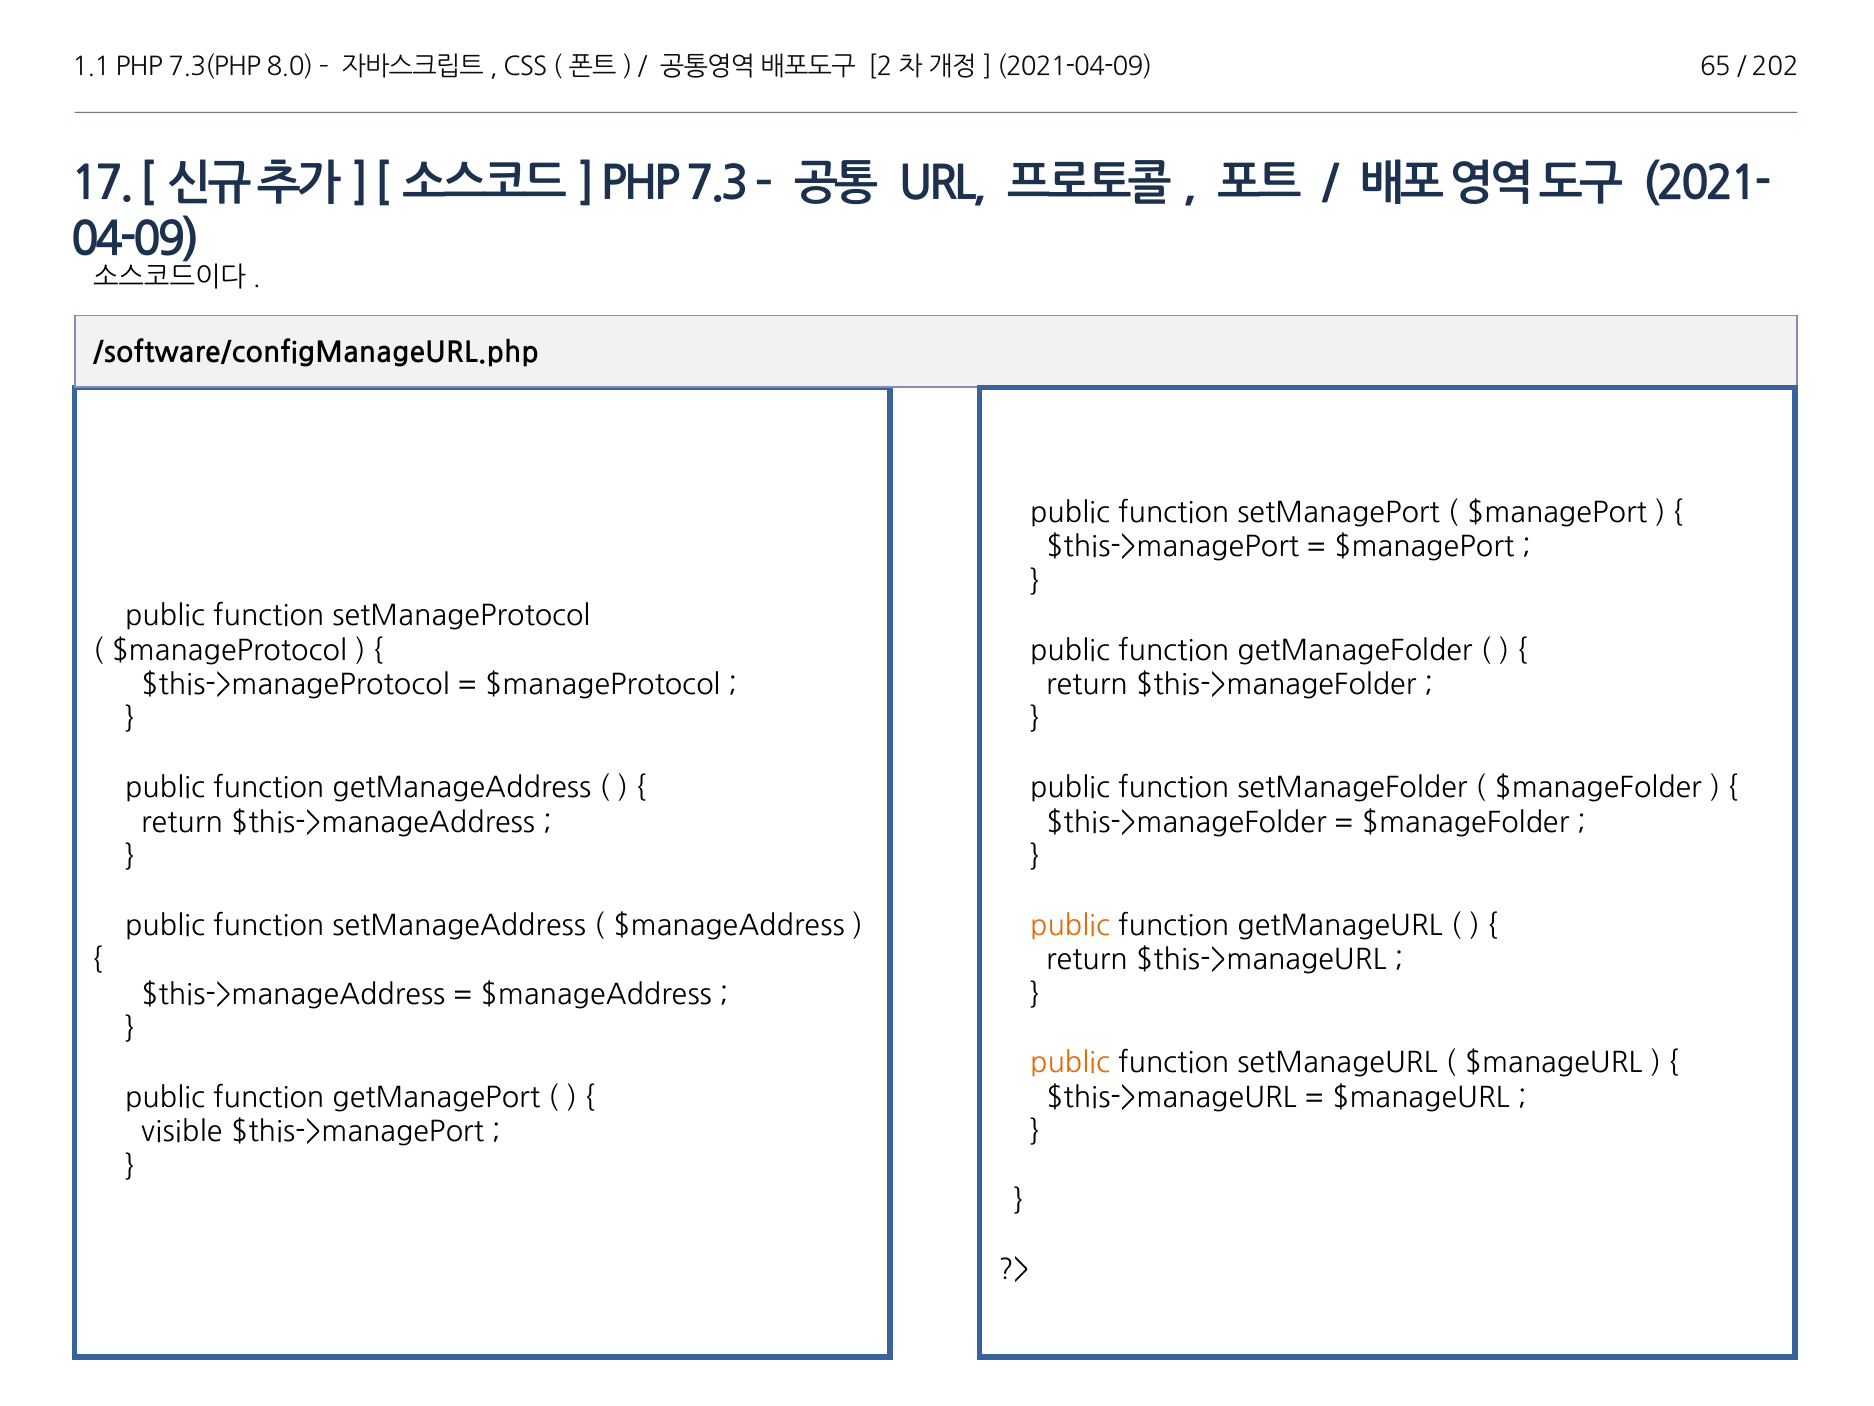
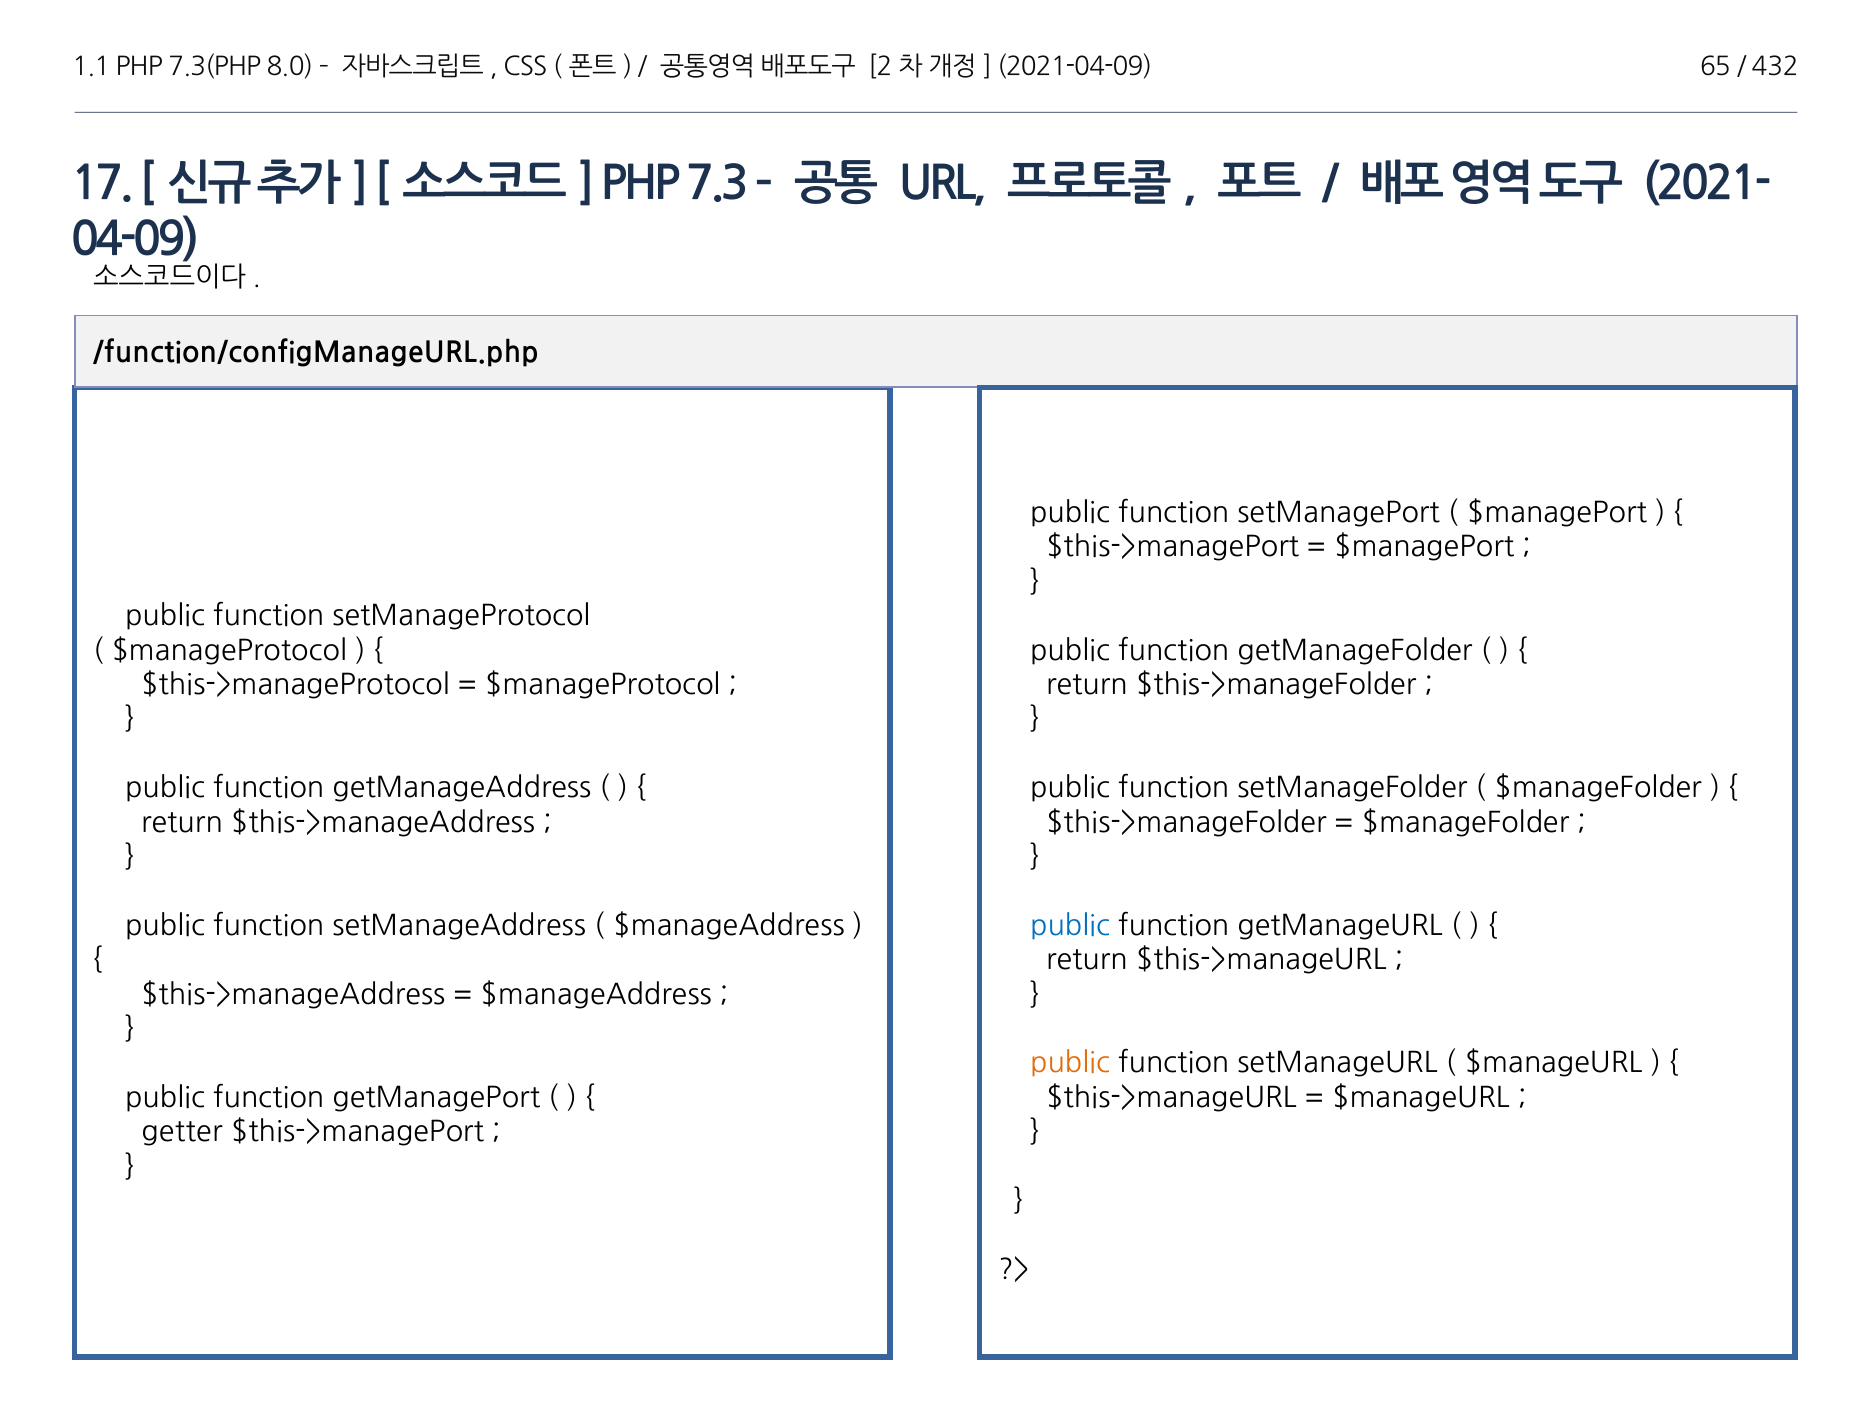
202: 202 -> 432
/software/configManageURL.php: /software/configManageURL.php -> /function/configManageURL.php
public at (1070, 925) colour: orange -> blue
visible: visible -> getter
